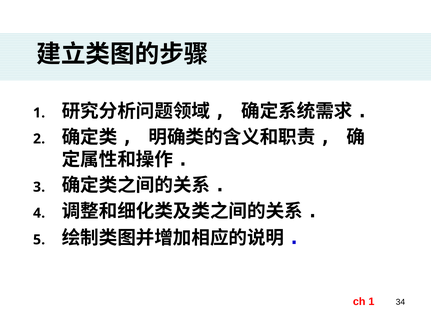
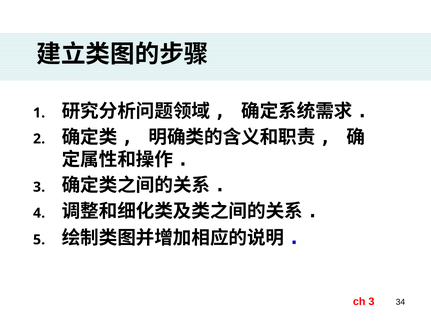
ch 1: 1 -> 3
